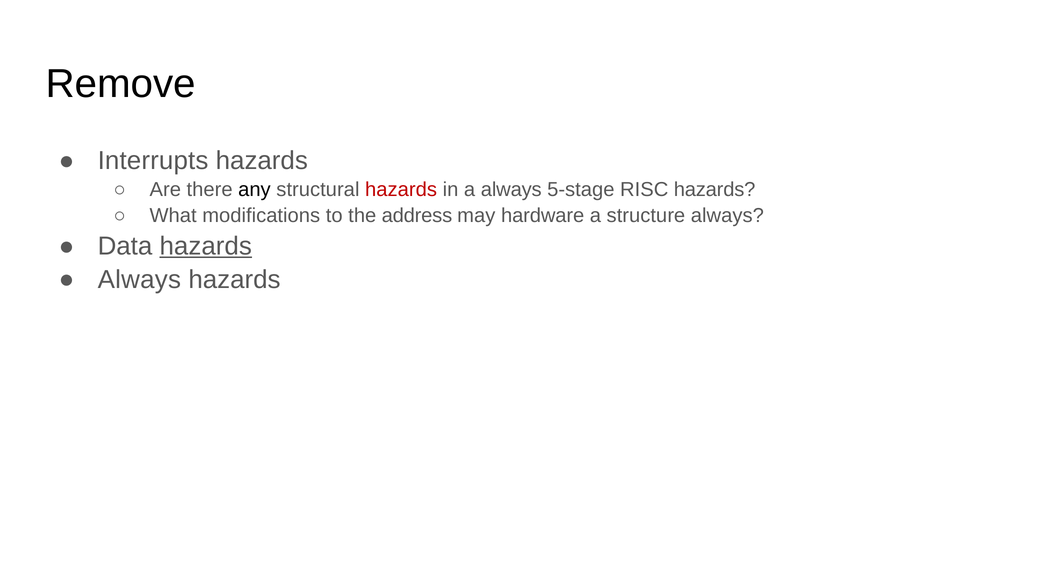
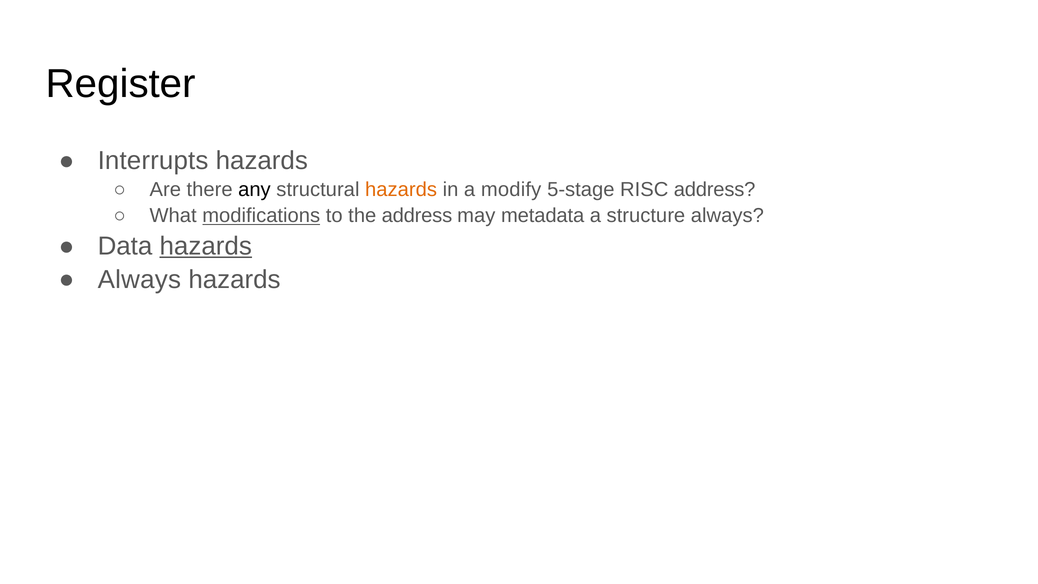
Remove: Remove -> Register
hazards at (401, 190) colour: red -> orange
a always: always -> modify
RISC hazards: hazards -> address
modifications underline: none -> present
hardware: hardware -> metadata
